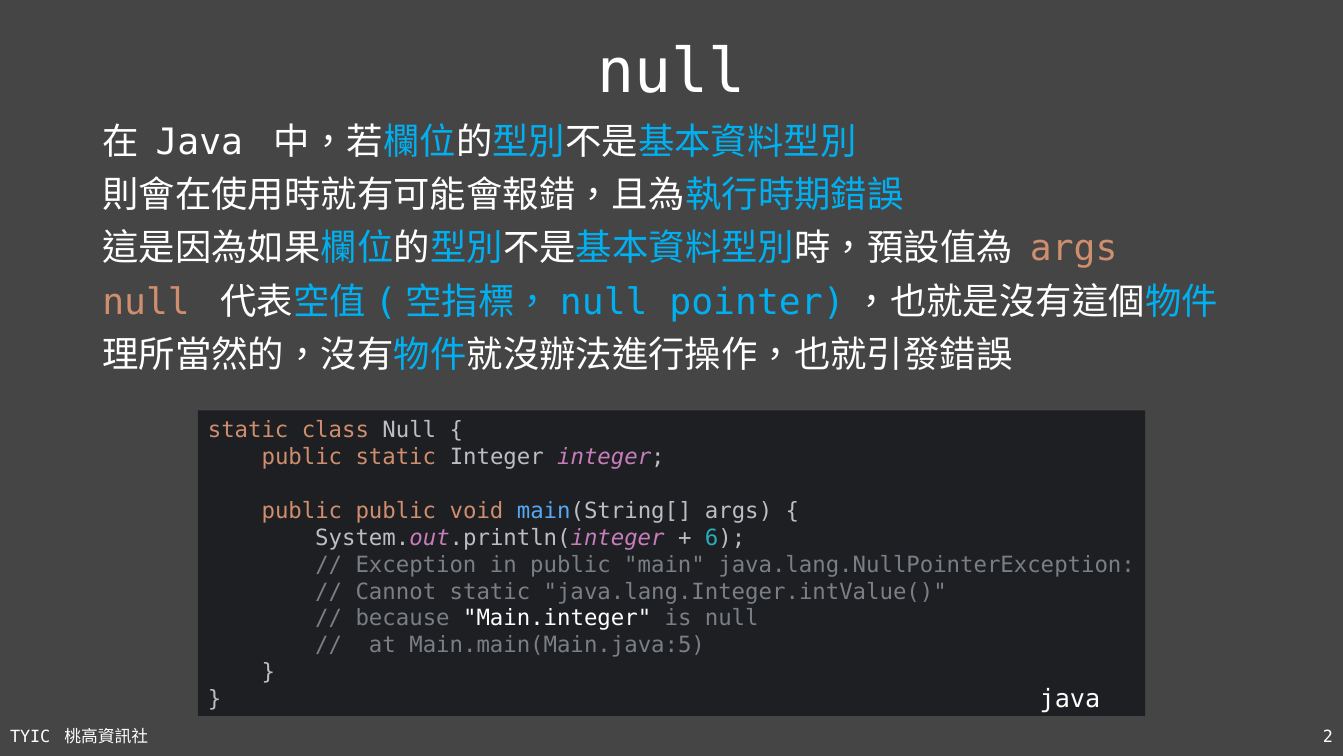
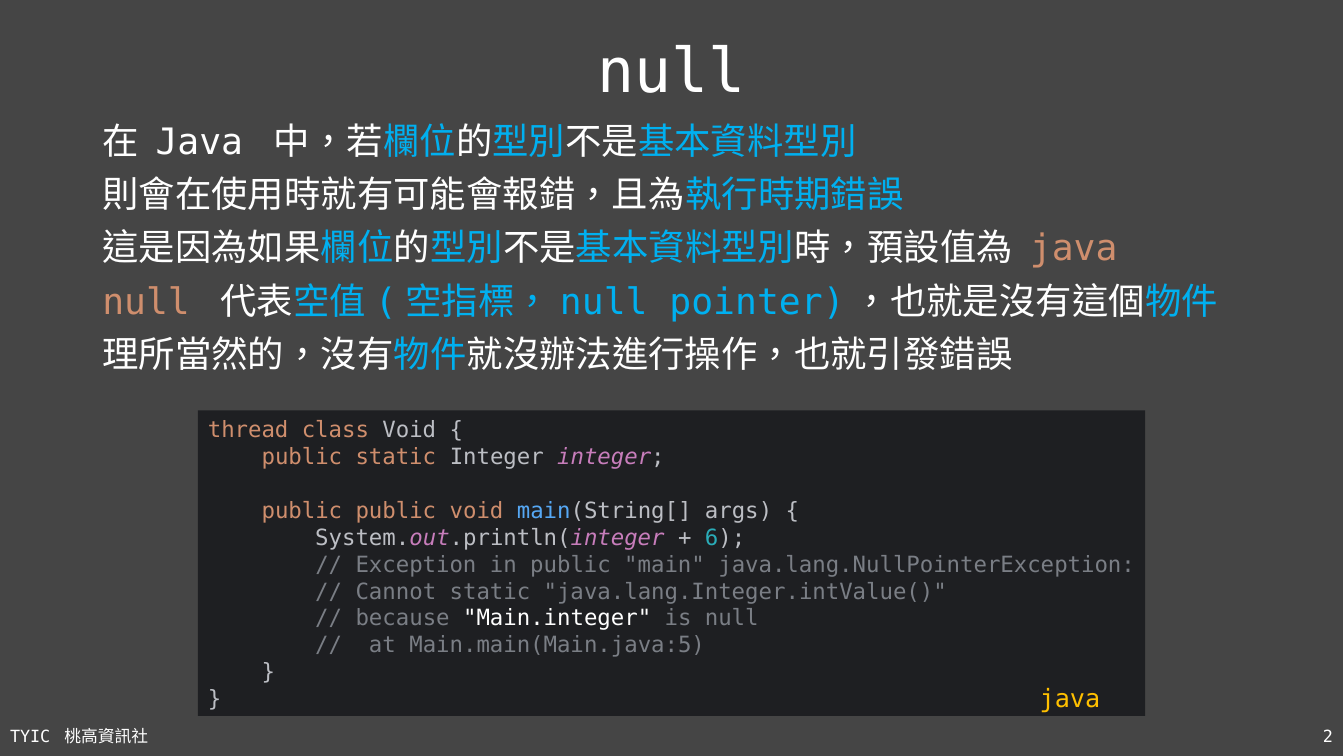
args at (1074, 249): args -> java
static at (248, 430): static -> thread
class Null: Null -> Void
java at (1070, 698) colour: white -> yellow
